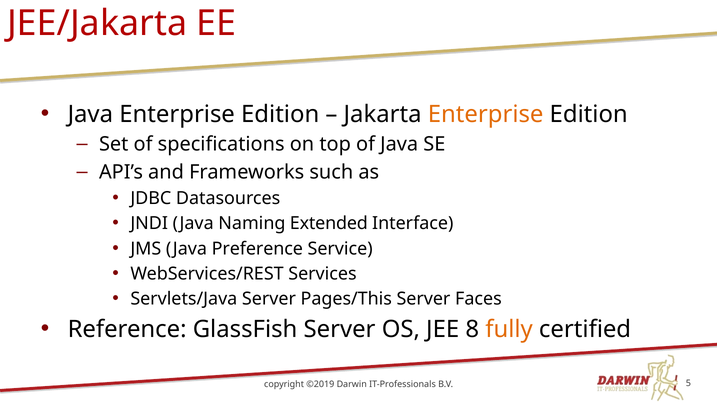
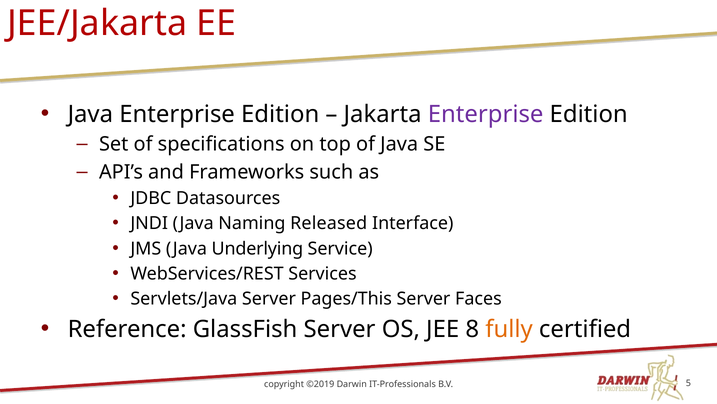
Enterprise at (486, 114) colour: orange -> purple
Extended: Extended -> Released
Preference: Preference -> Underlying
